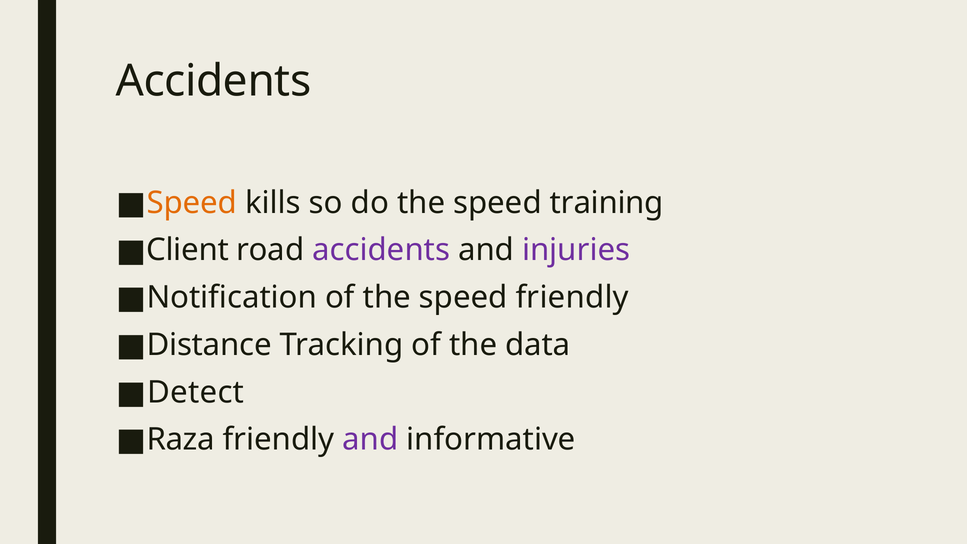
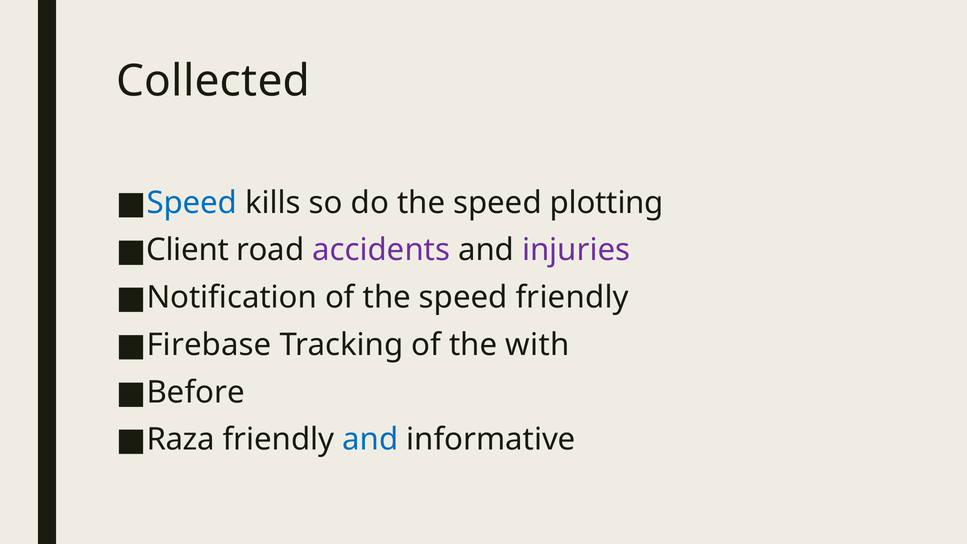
Accidents at (213, 81): Accidents -> Collected
Speed at (192, 203) colour: orange -> blue
training: training -> plotting
Distance: Distance -> Firebase
data: data -> with
Detect: Detect -> Before
and at (370, 440) colour: purple -> blue
